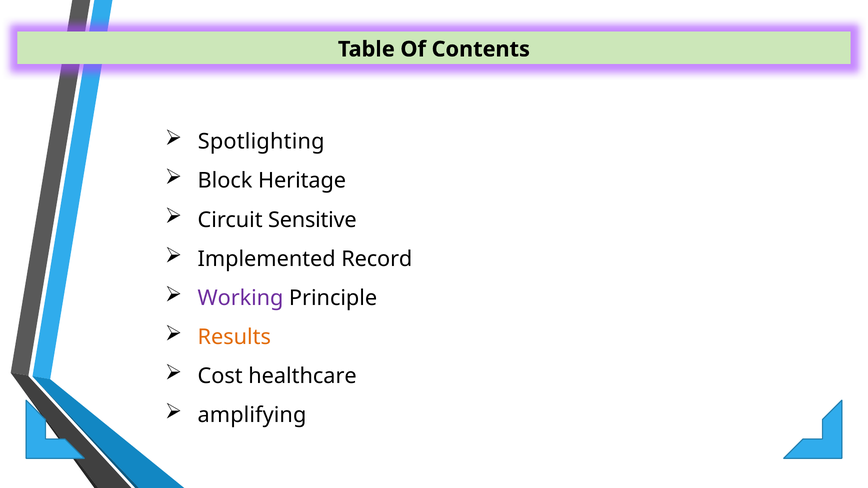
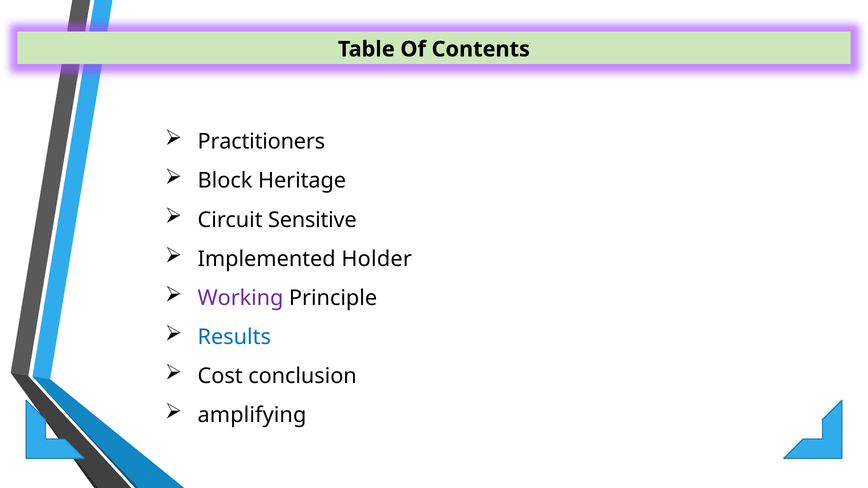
Spotlighting: Spotlighting -> Practitioners
Record: Record -> Holder
Results colour: orange -> blue
healthcare: healthcare -> conclusion
